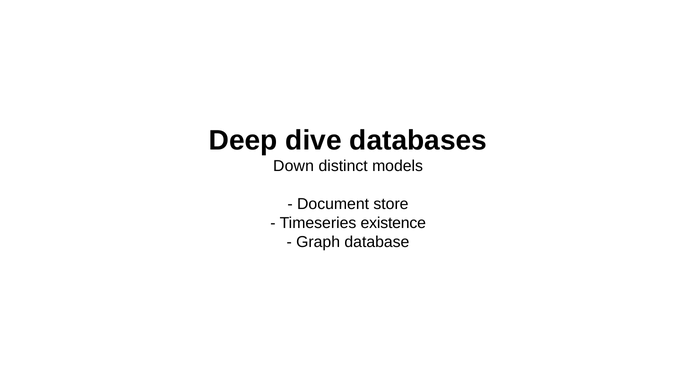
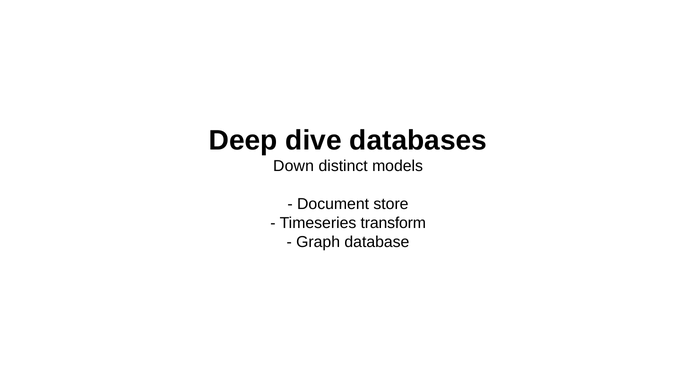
existence: existence -> transform
